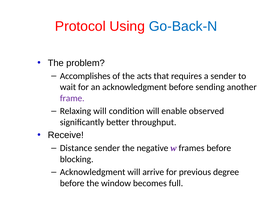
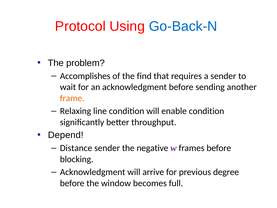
acts: acts -> find
frame colour: purple -> orange
Relaxing will: will -> line
enable observed: observed -> condition
Receive: Receive -> Depend
